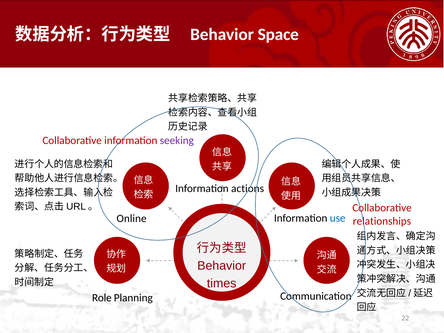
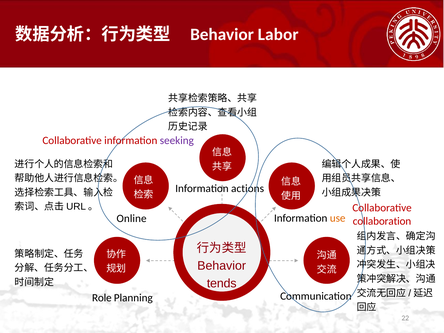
Space: Space -> Labor
use colour: blue -> orange
relationships: relationships -> collaboration
times: times -> tends
